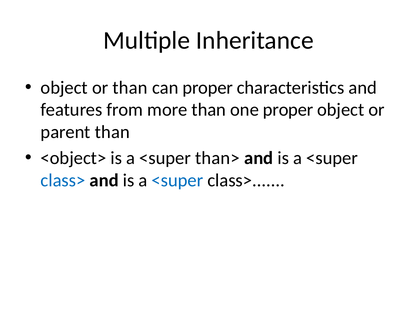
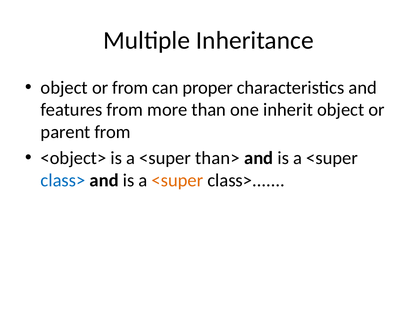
or than: than -> from
one proper: proper -> inherit
parent than: than -> from
<super at (177, 180) colour: blue -> orange
